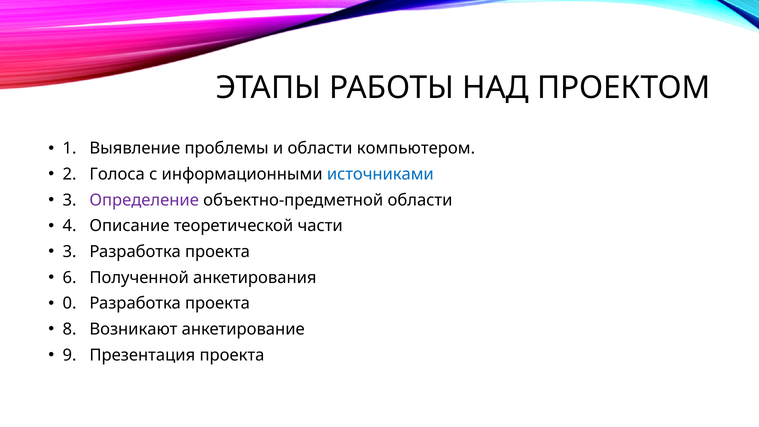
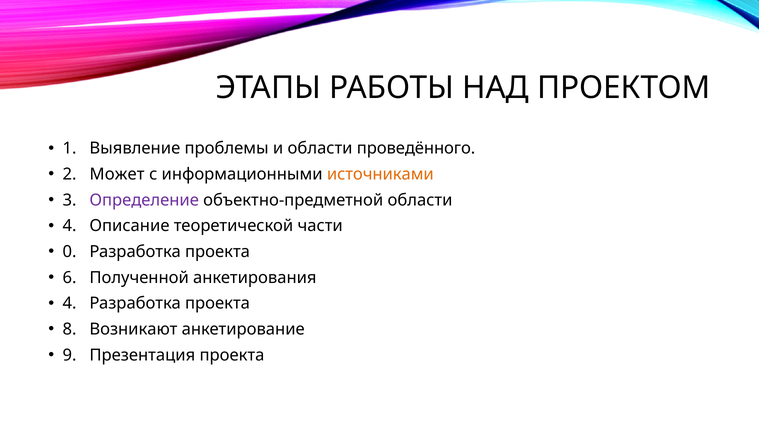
компьютером: компьютером -> проведённого
Голоса: Голоса -> Может
источниками colour: blue -> orange
3 at (70, 252): 3 -> 0
0 at (70, 303): 0 -> 4
